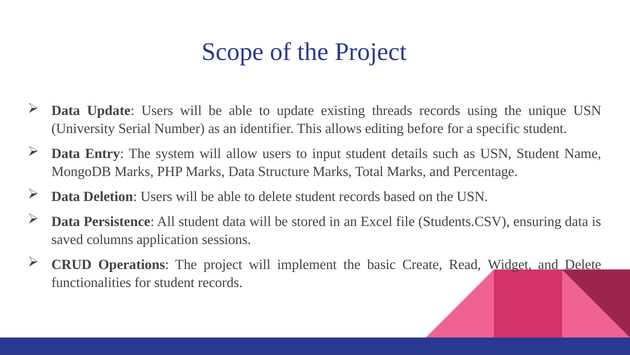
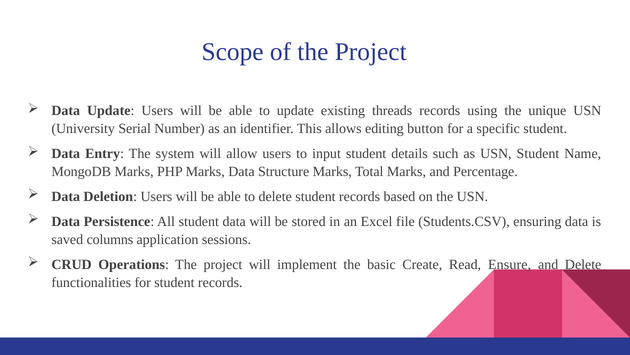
before: before -> button
Widget: Widget -> Ensure
